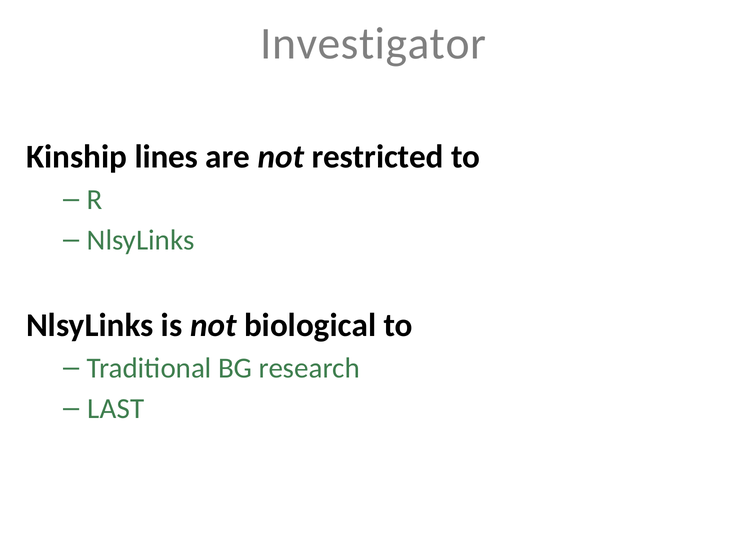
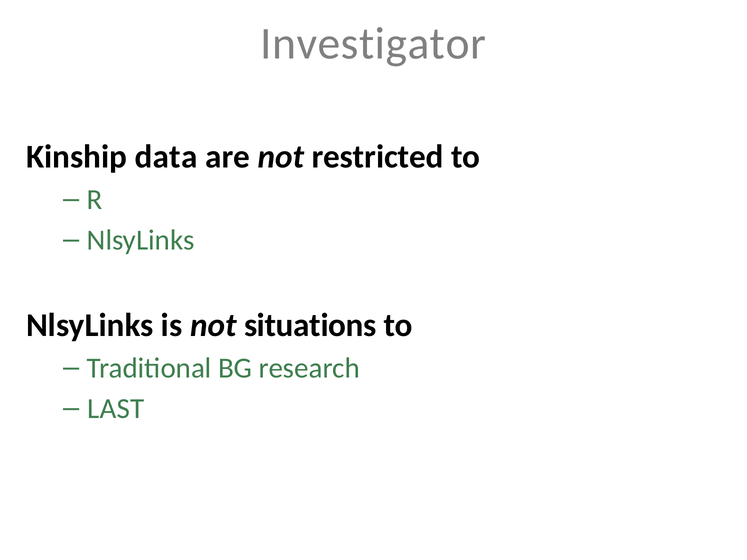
lines: lines -> data
biological: biological -> situations
